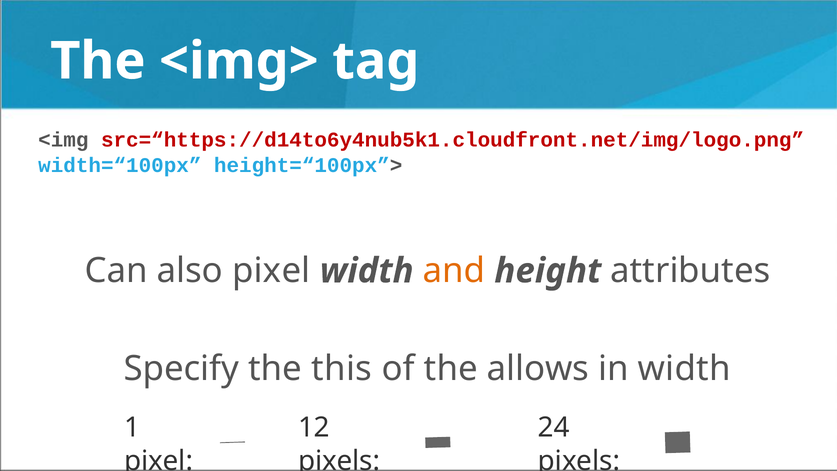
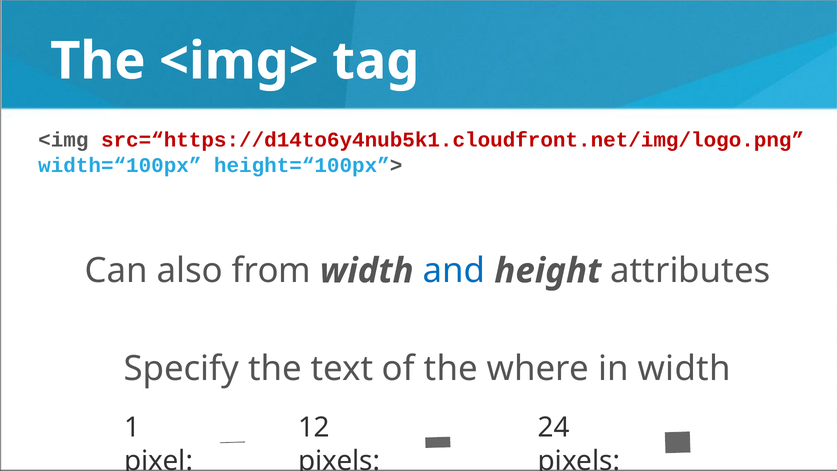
also pixel: pixel -> from
and colour: orange -> blue
this: this -> text
allows: allows -> where
